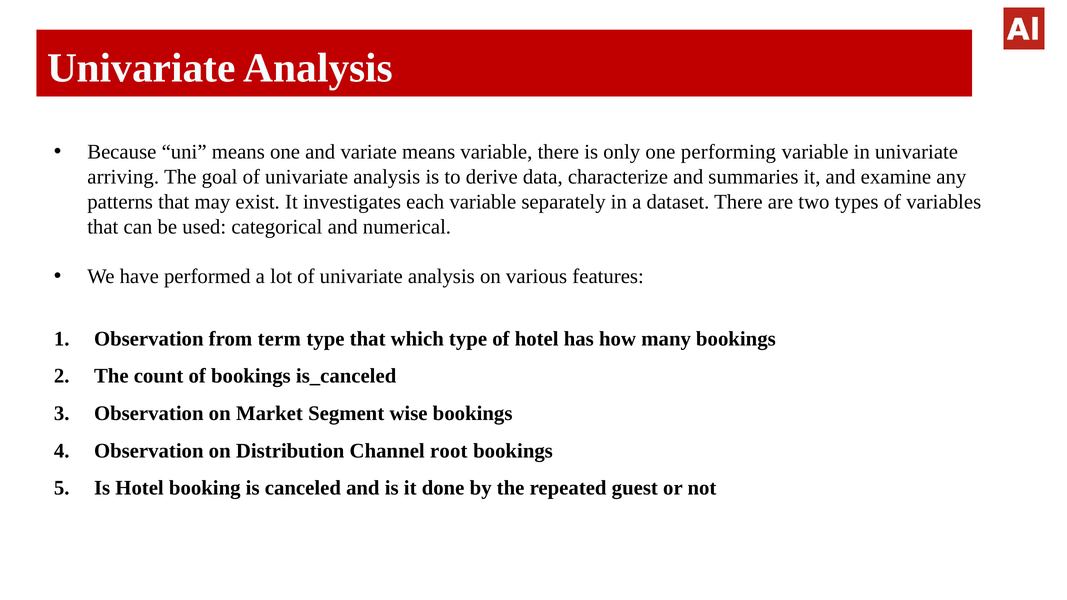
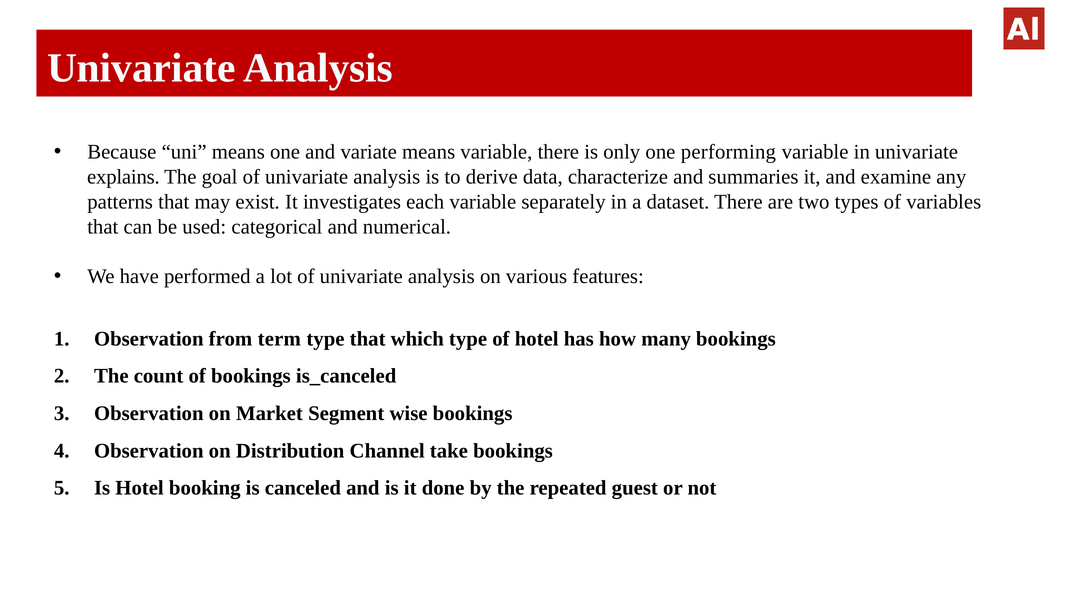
arriving: arriving -> explains
root: root -> take
